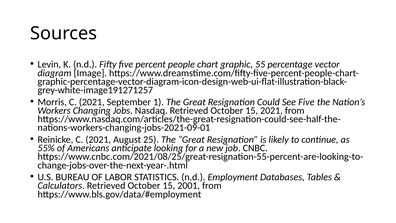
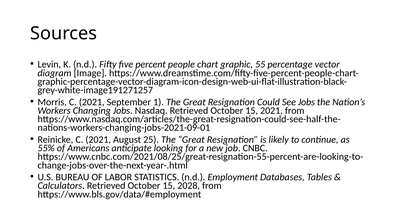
See Five: Five -> Jobs
2001: 2001 -> 2028
